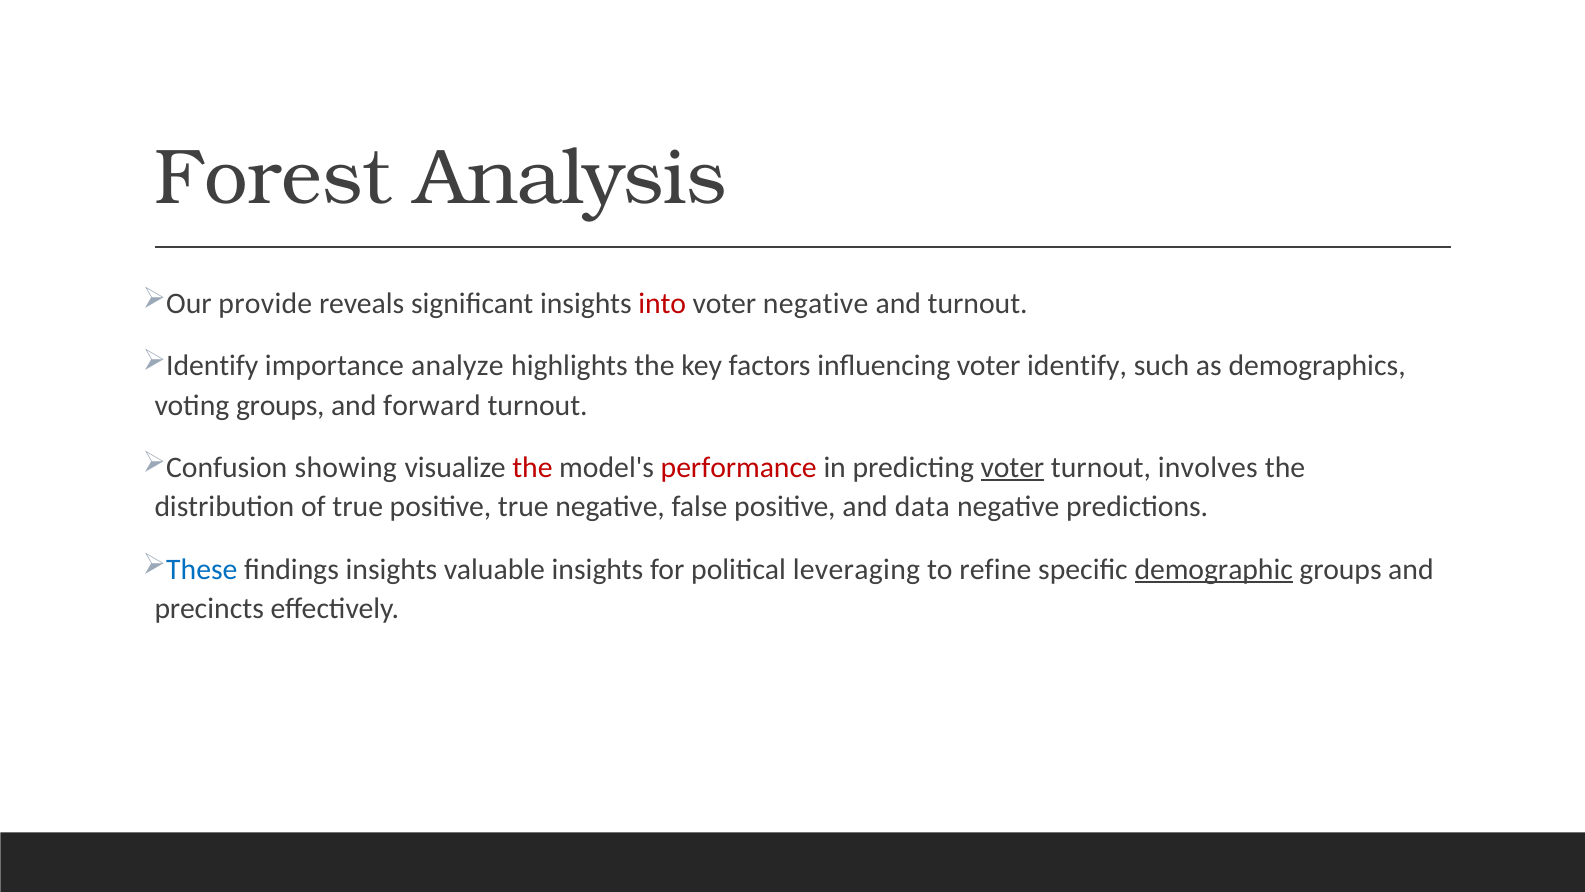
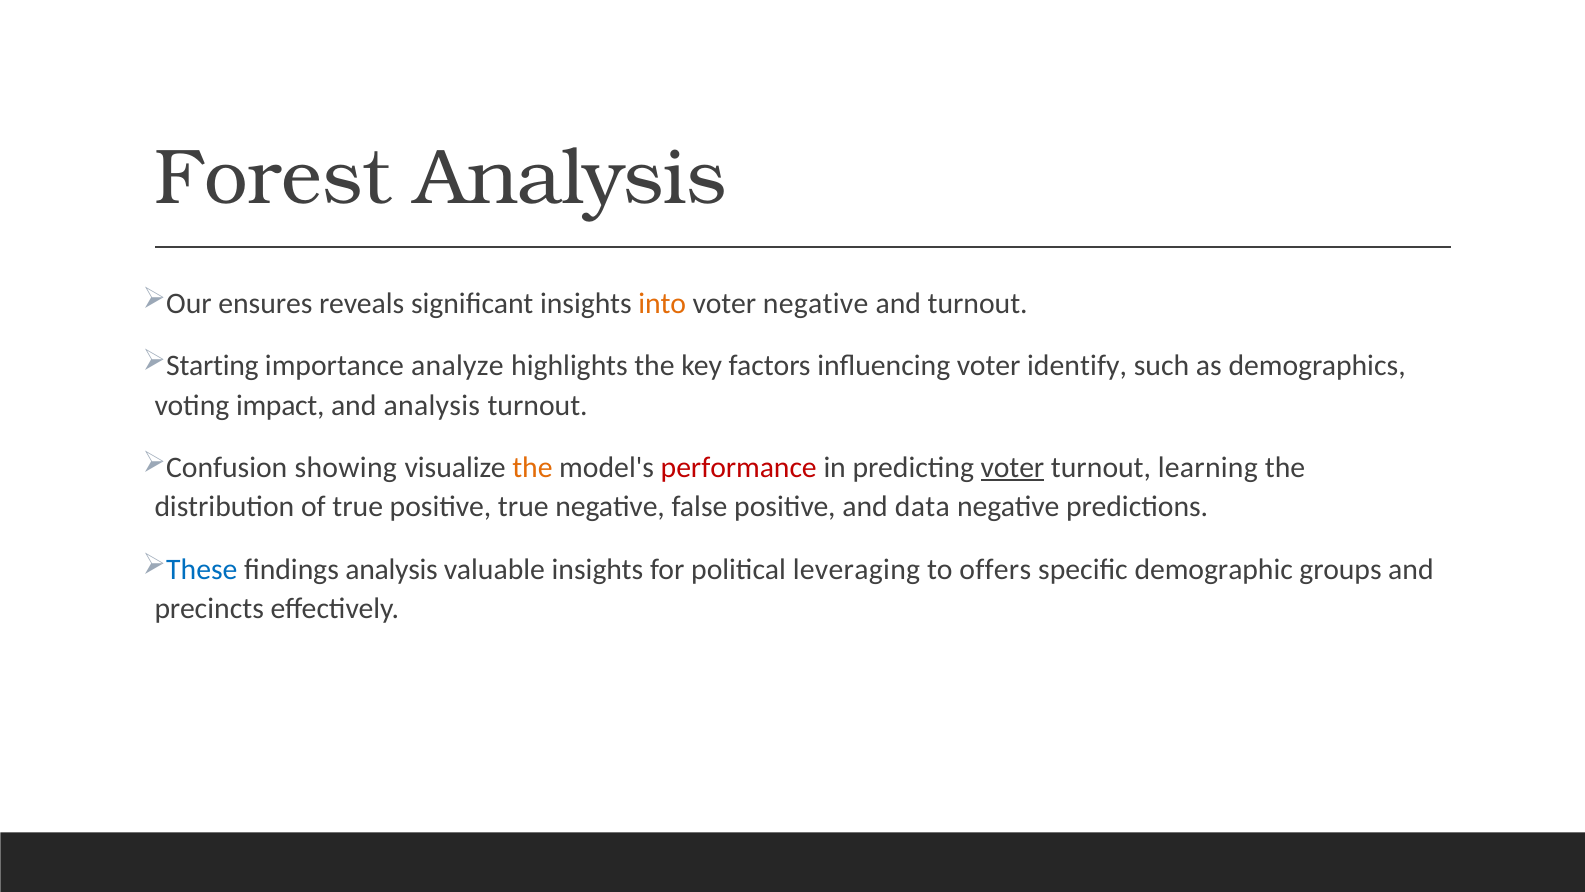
provide: provide -> ensures
into colour: red -> orange
Identify at (212, 366): Identify -> Starting
voting groups: groups -> impact
and forward: forward -> analysis
the at (532, 467) colour: red -> orange
involves: involves -> learning
findings insights: insights -> analysis
refine: refine -> offers
demographic underline: present -> none
